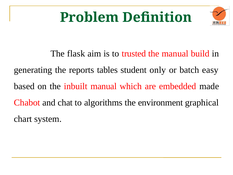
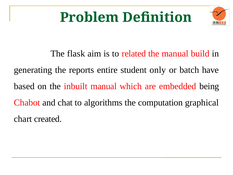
trusted: trusted -> related
tables: tables -> entire
easy: easy -> have
made: made -> being
environment: environment -> computation
system: system -> created
